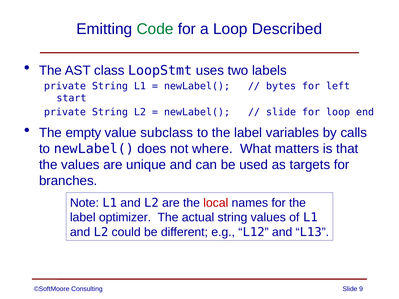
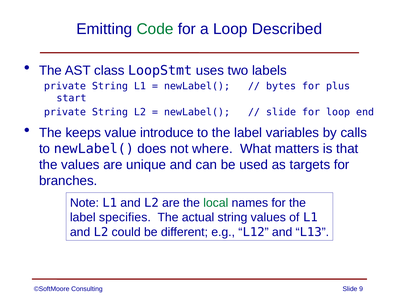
left: left -> plus
empty: empty -> keeps
subclass: subclass -> introduce
local colour: red -> green
optimizer: optimizer -> specifies
